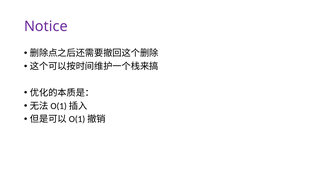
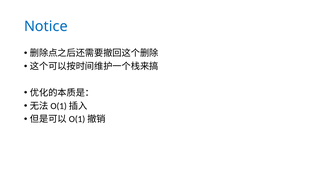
Notice colour: purple -> blue
